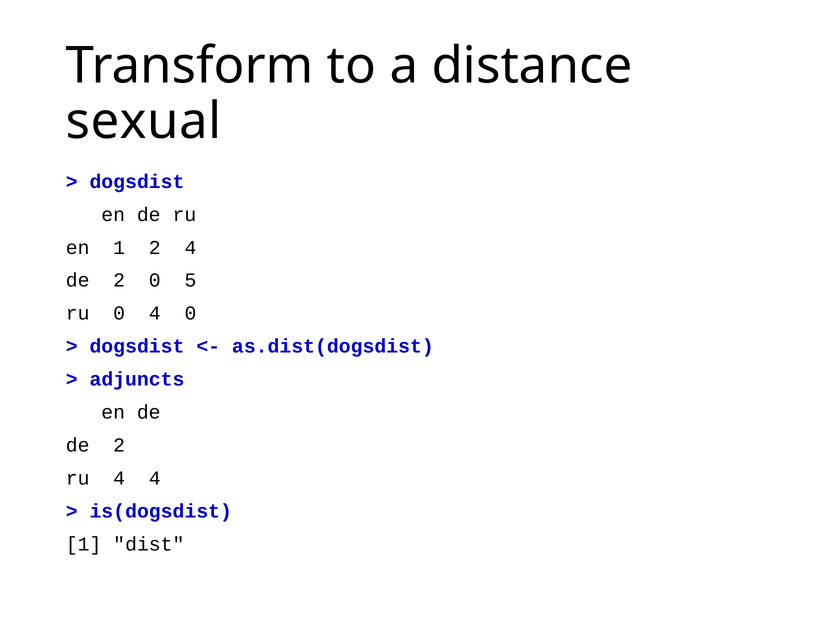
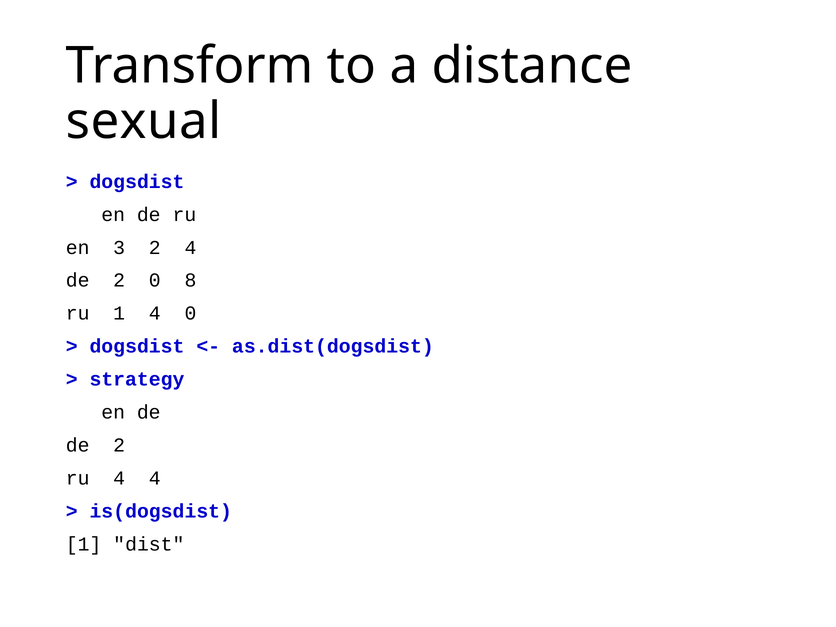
en 1: 1 -> 3
5: 5 -> 8
ru 0: 0 -> 1
adjuncts: adjuncts -> strategy
